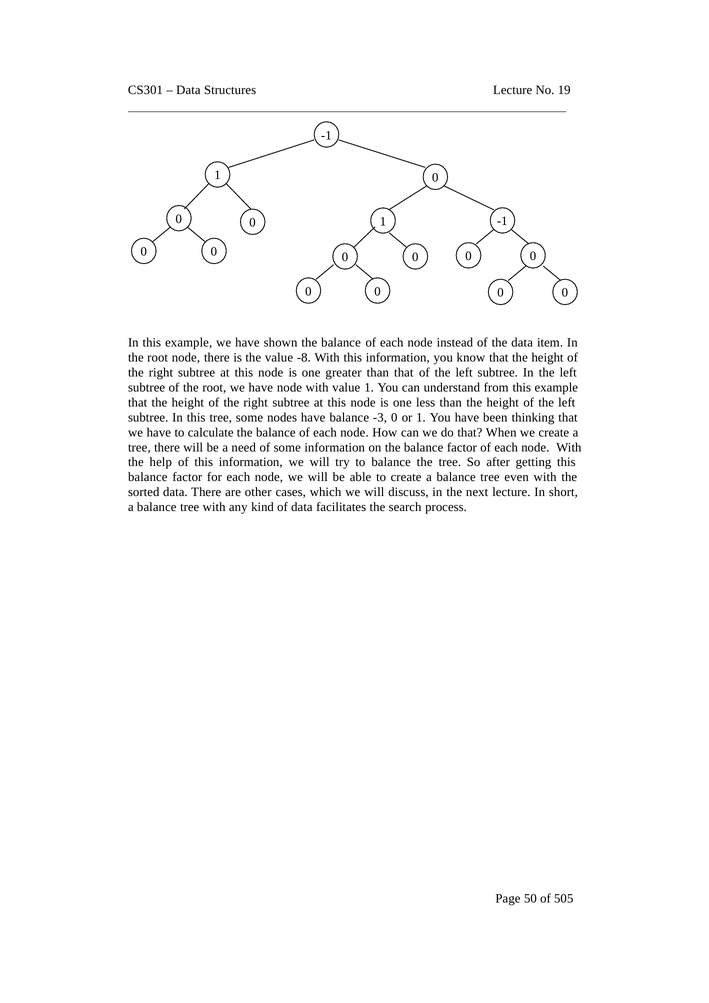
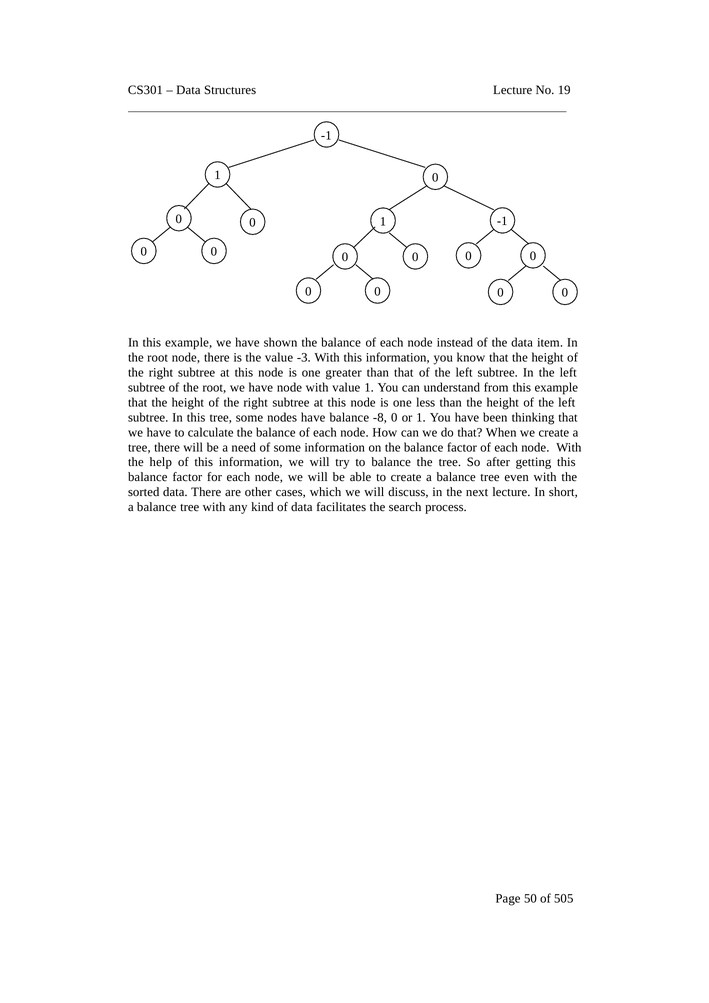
-8: -8 -> -3
-3: -3 -> -8
